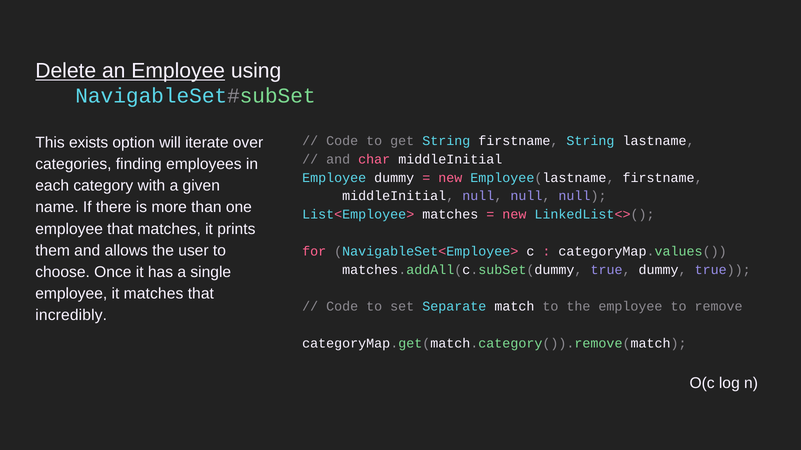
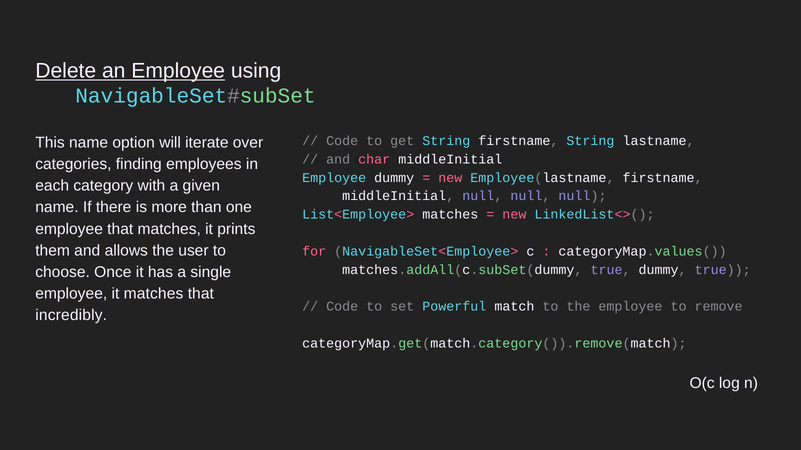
This exists: exists -> name
Separate: Separate -> Powerful
